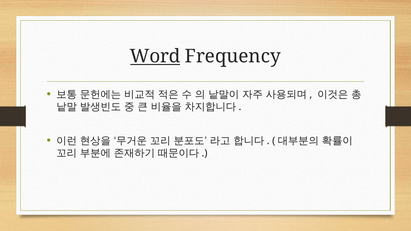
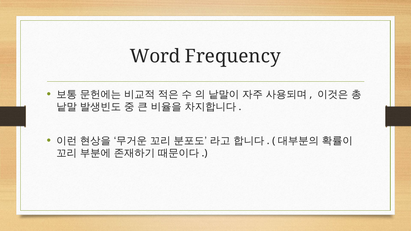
Word underline: present -> none
